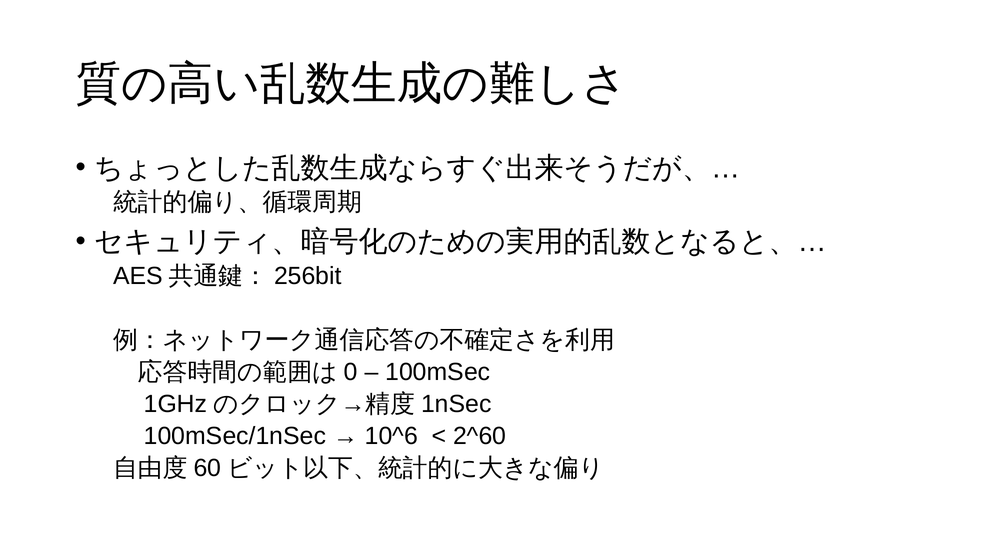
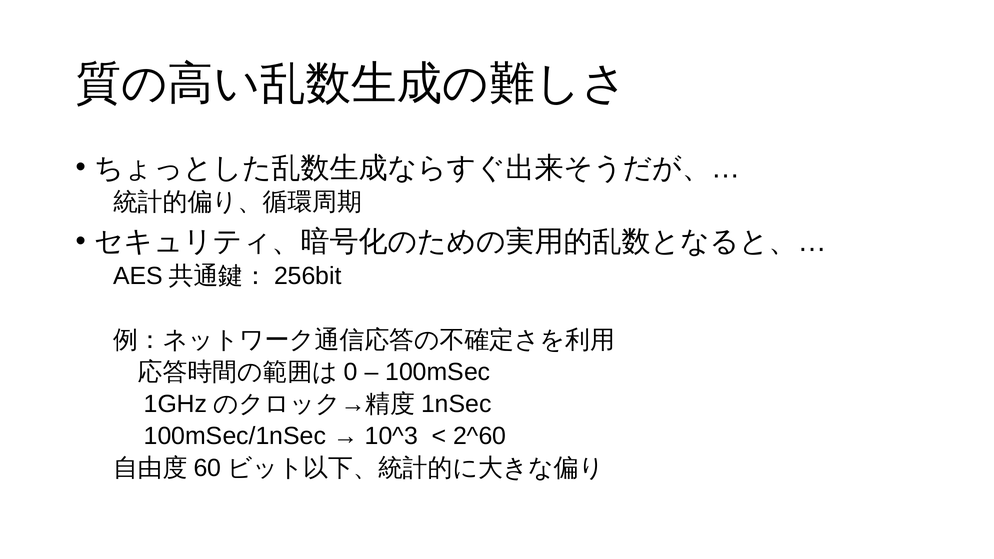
10^6: 10^6 -> 10^3
